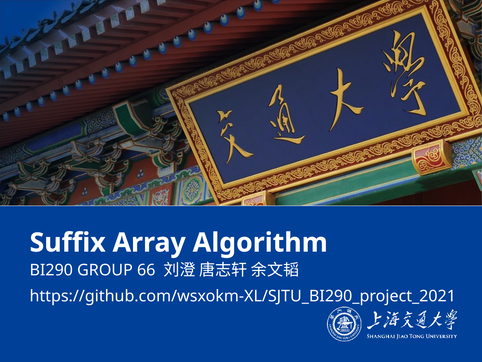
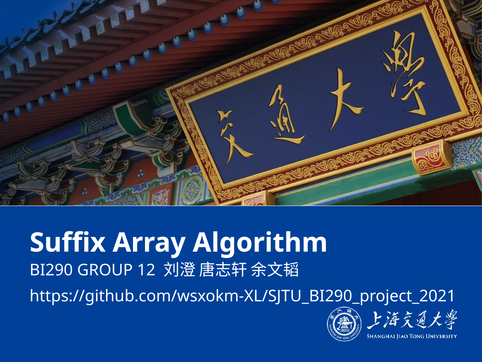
66: 66 -> 12
